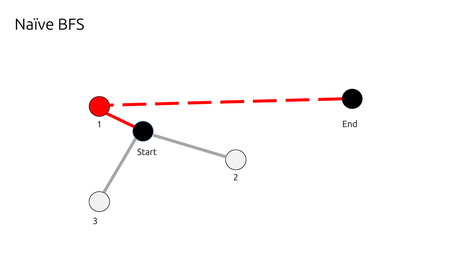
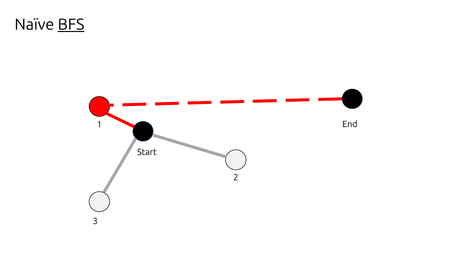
BFS underline: none -> present
